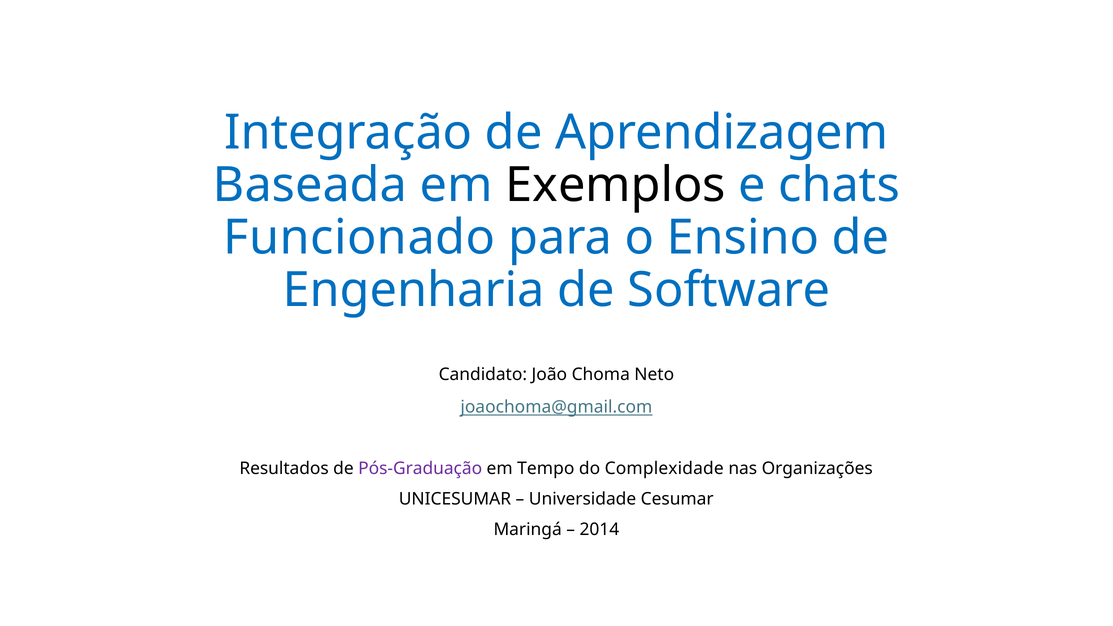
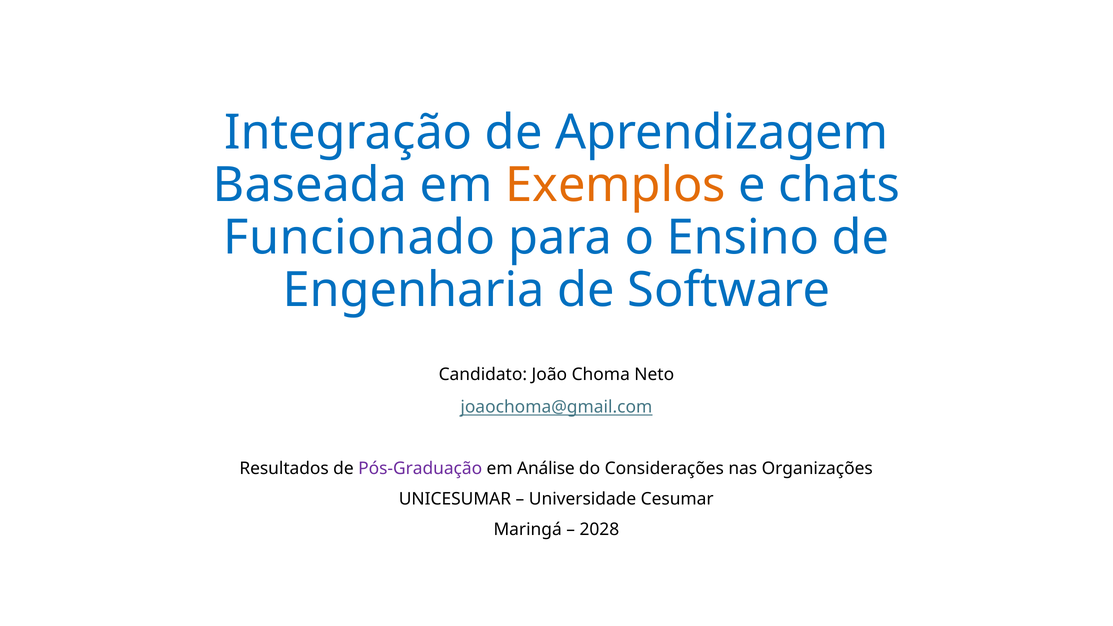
Exemplos colour: black -> orange
Tempo: Tempo -> Análise
Complexidade: Complexidade -> Considerações
2014: 2014 -> 2028
